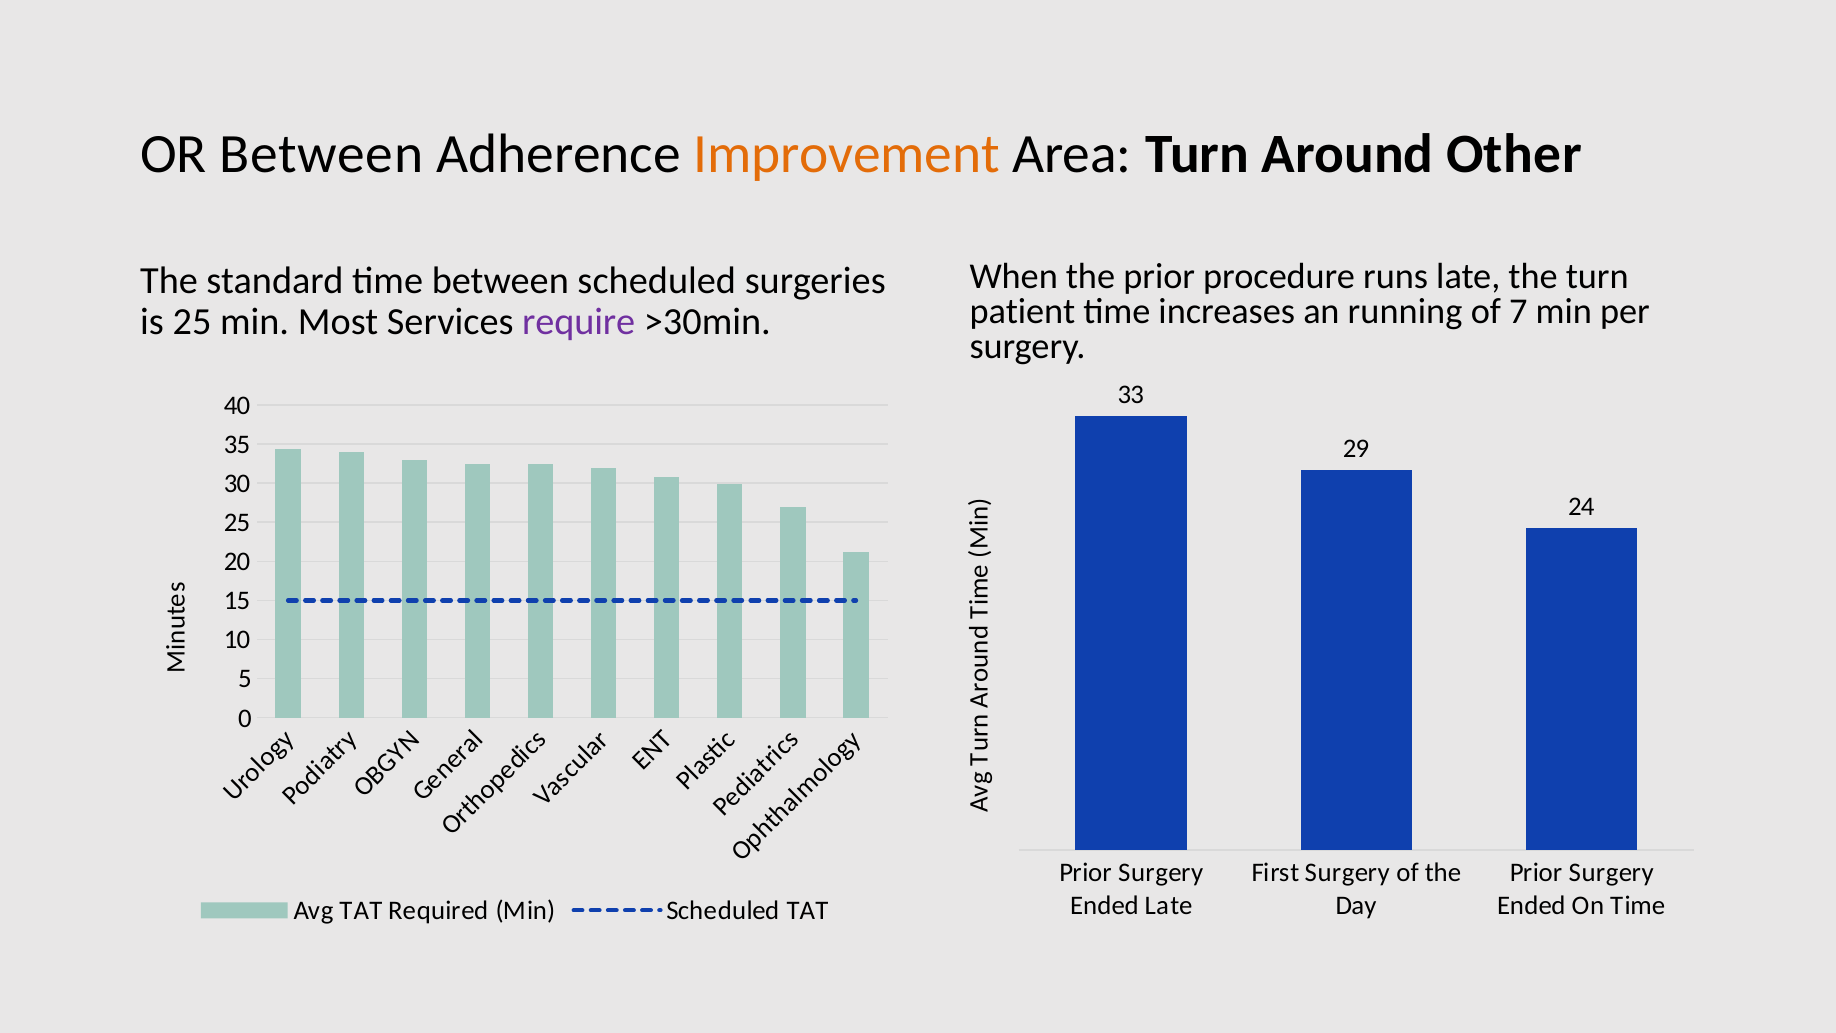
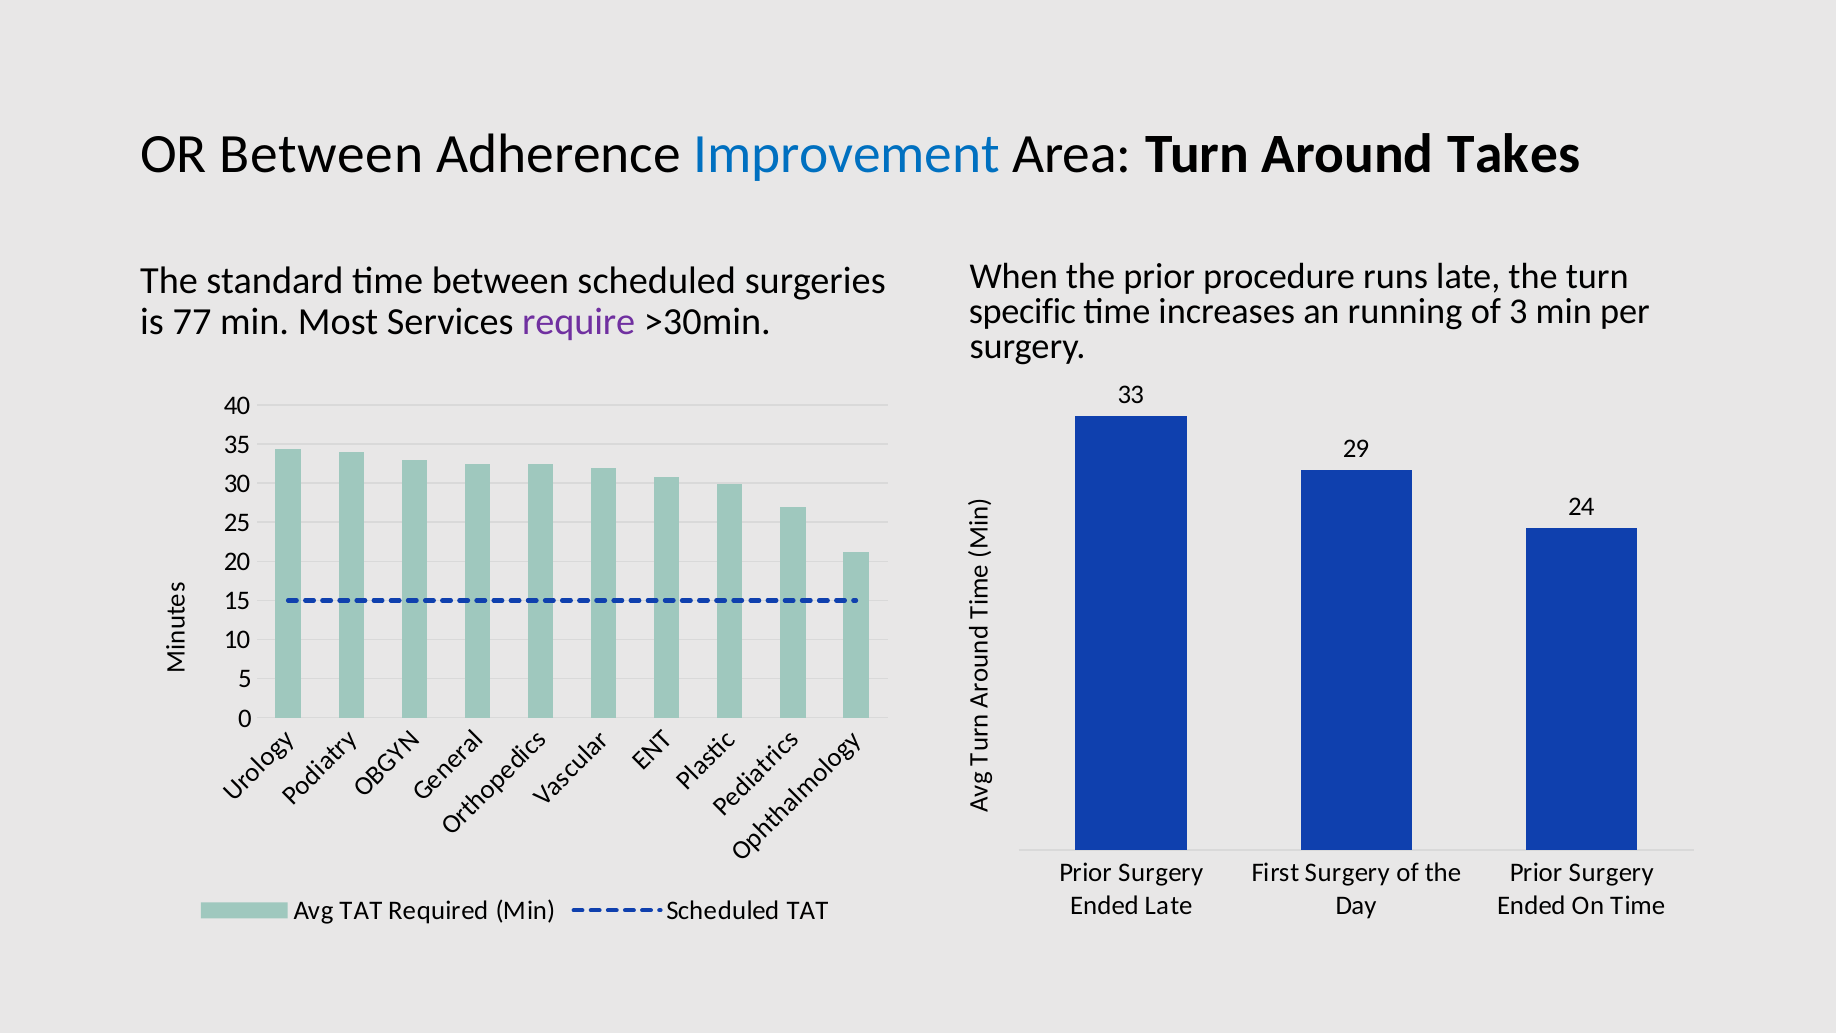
Improvement colour: orange -> blue
Other: Other -> Takes
patient: patient -> specific
7: 7 -> 3
is 25: 25 -> 77
